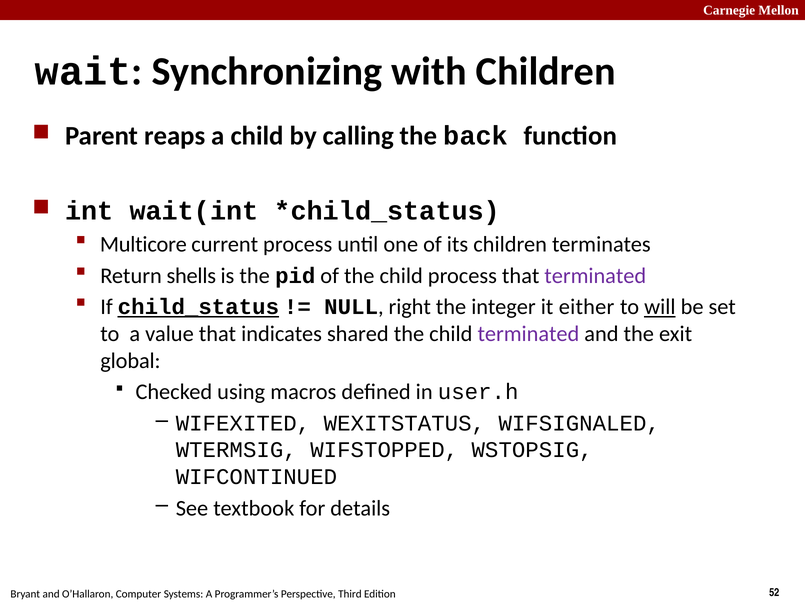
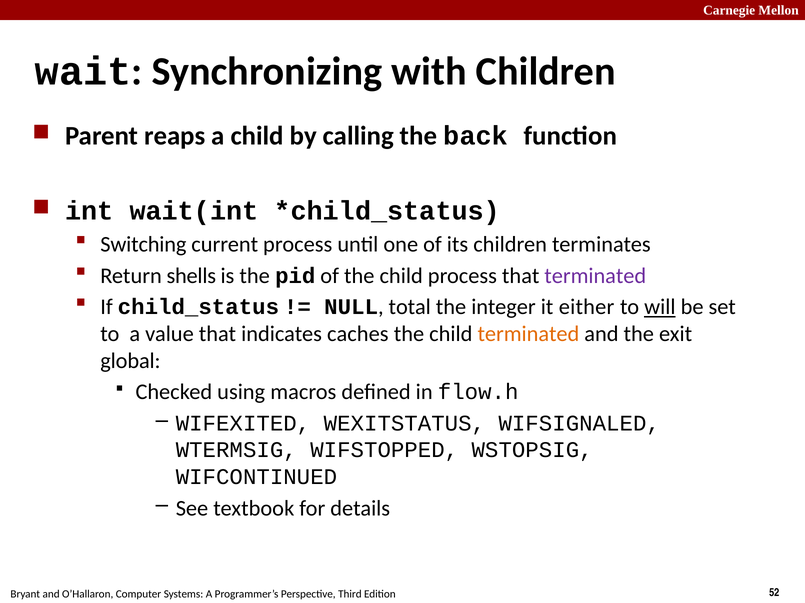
Multicore: Multicore -> Switching
child_status underline: present -> none
right: right -> total
shared: shared -> caches
terminated at (528, 334) colour: purple -> orange
user.h: user.h -> flow.h
